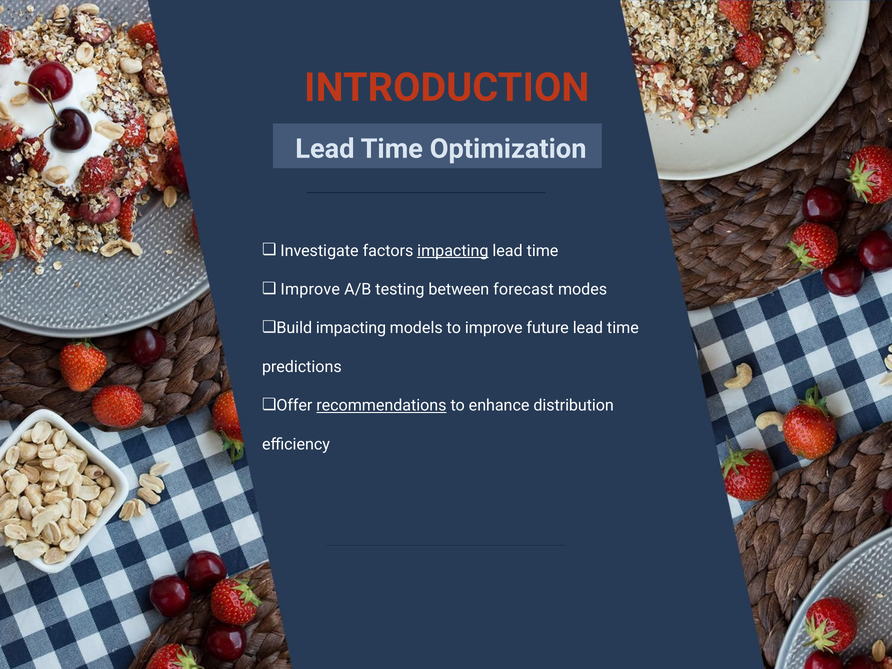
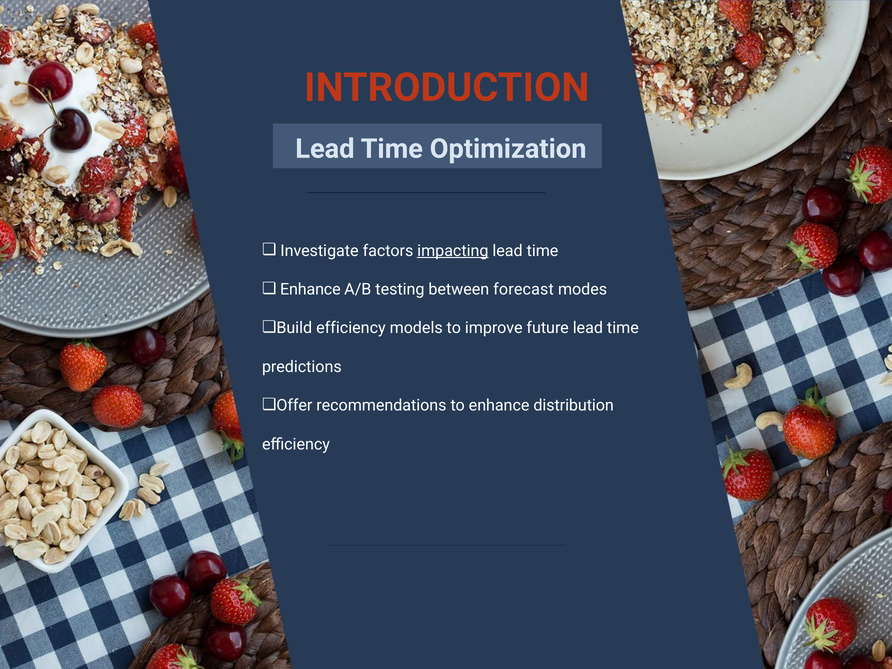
Improve at (310, 289): Improve -> Enhance
impacting at (351, 328): impacting -> efficiency
recommendations underline: present -> none
